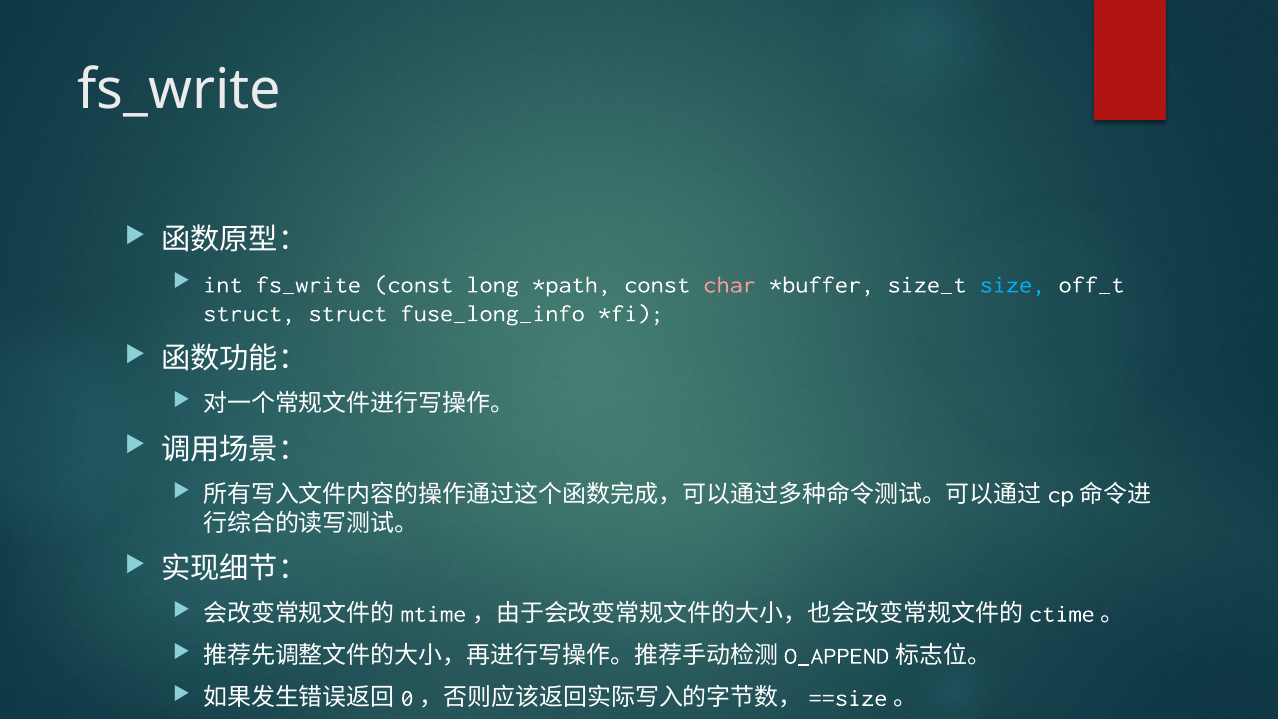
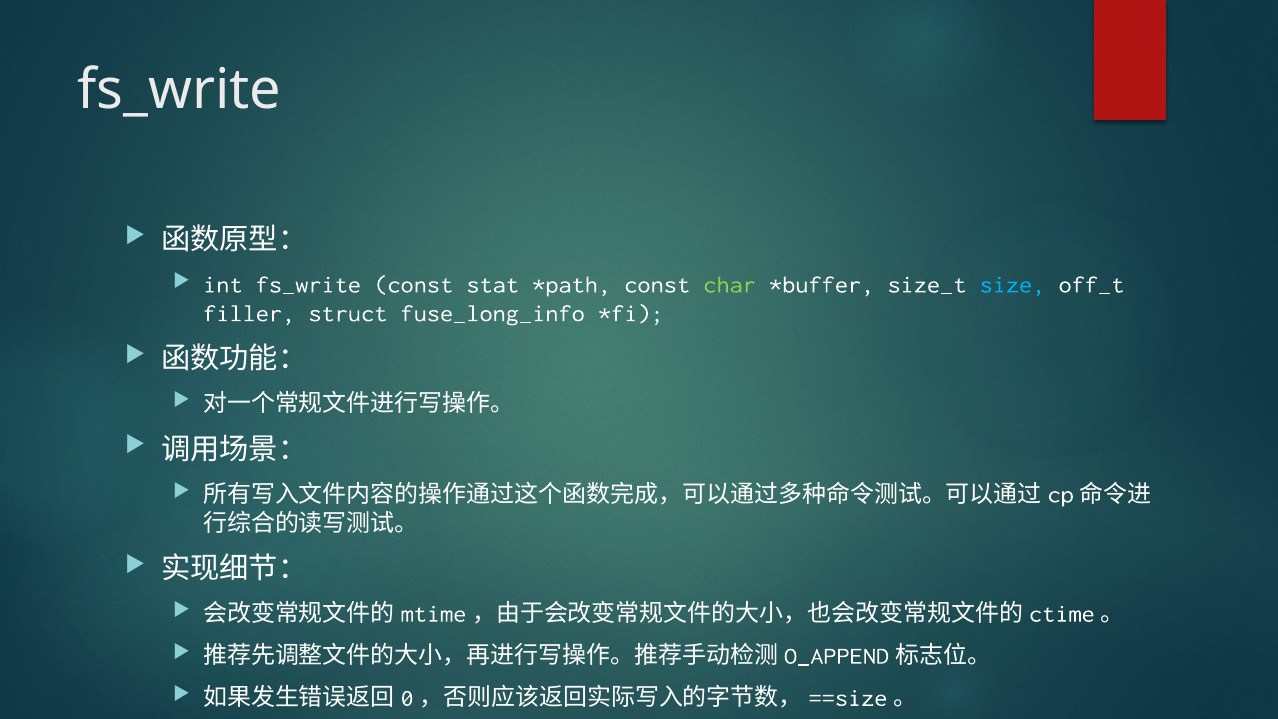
long: long -> stat
char colour: pink -> light green
struct at (249, 313): struct -> filler
